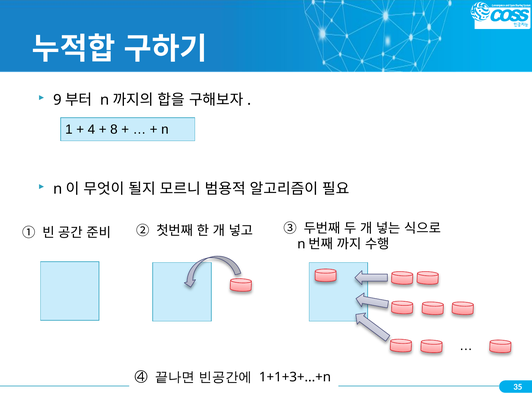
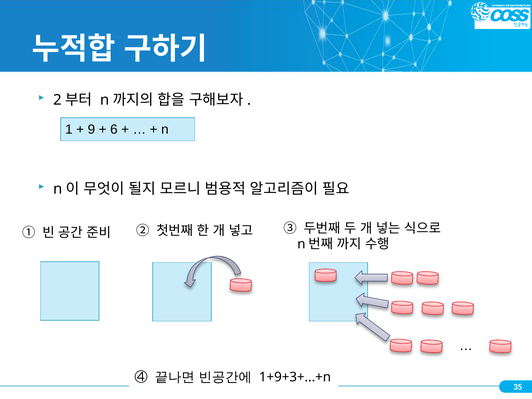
9: 9 -> 2
4: 4 -> 9
8: 8 -> 6
1+1+3+...+n: 1+1+3+...+n -> 1+9+3+...+n
